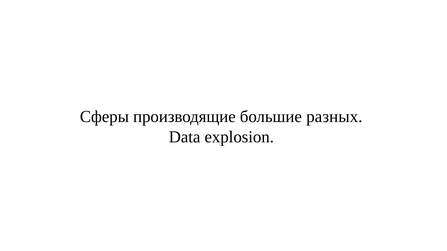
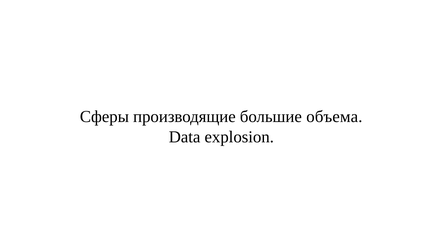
разных: разных -> объема
